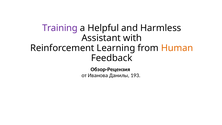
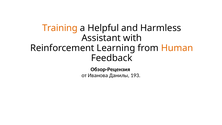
Training colour: purple -> orange
